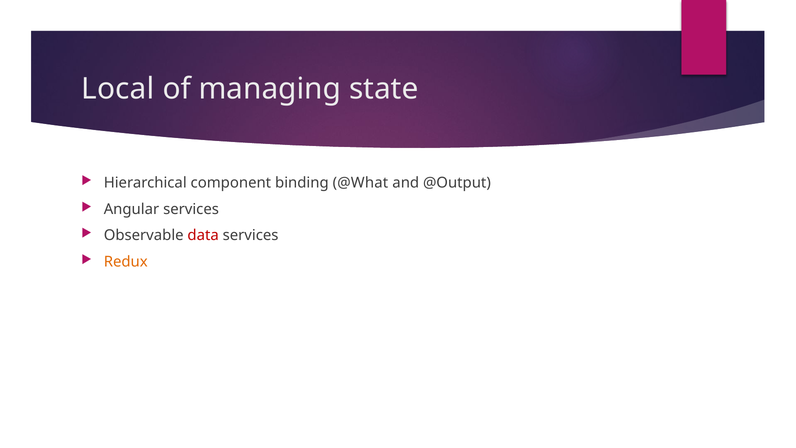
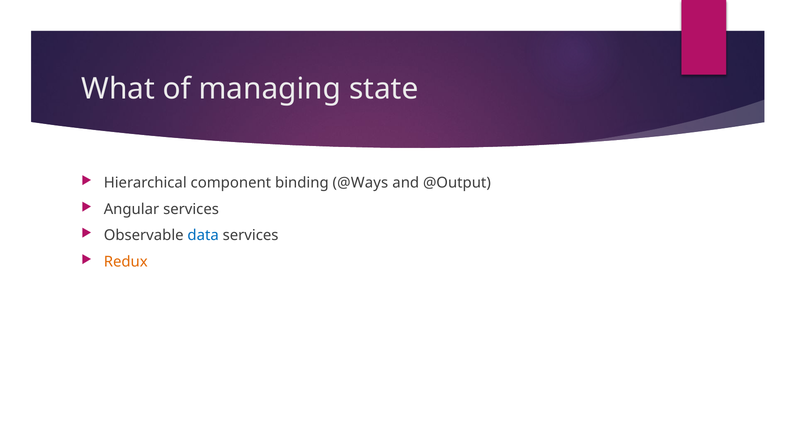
Local: Local -> What
@What: @What -> @Ways
data colour: red -> blue
